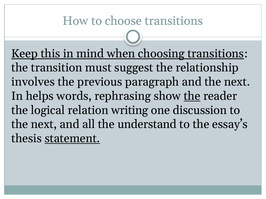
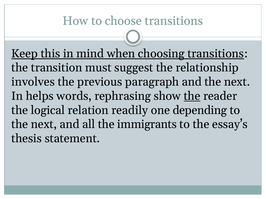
writing: writing -> readily
discussion: discussion -> depending
understand: understand -> immigrants
statement underline: present -> none
